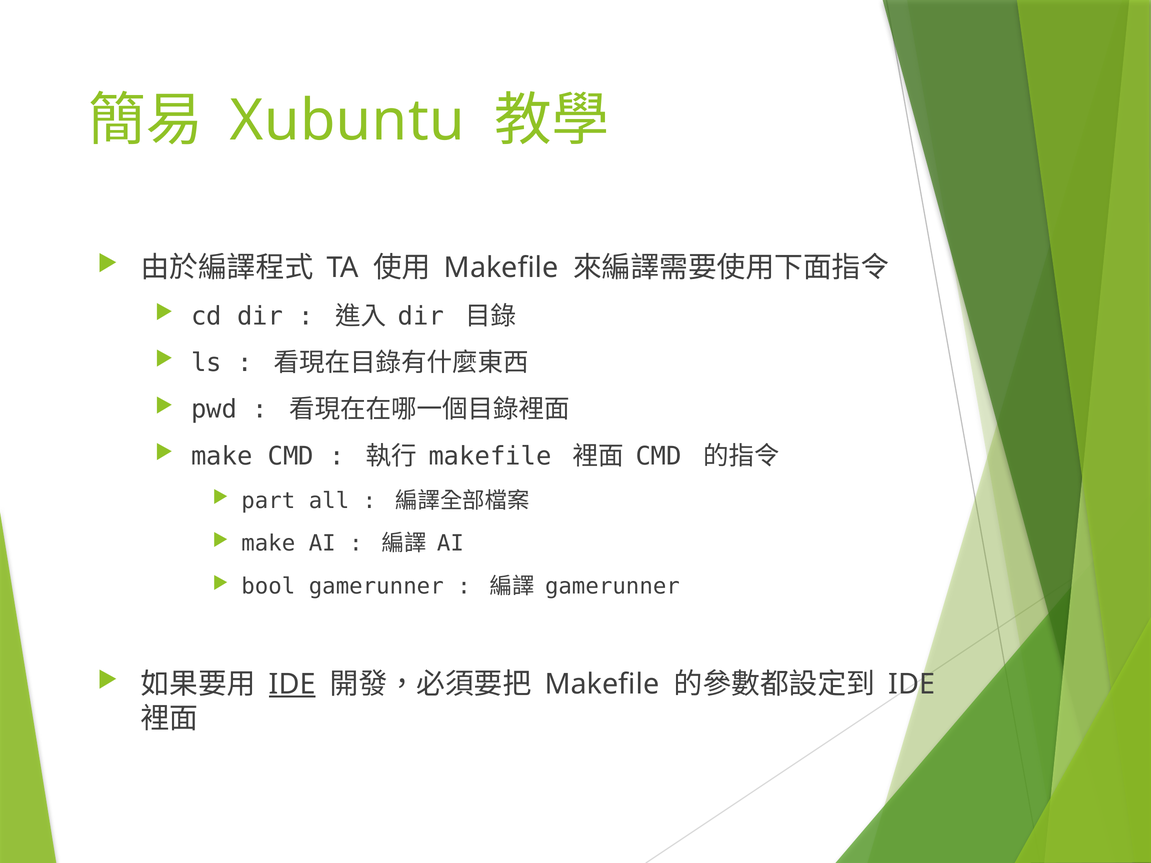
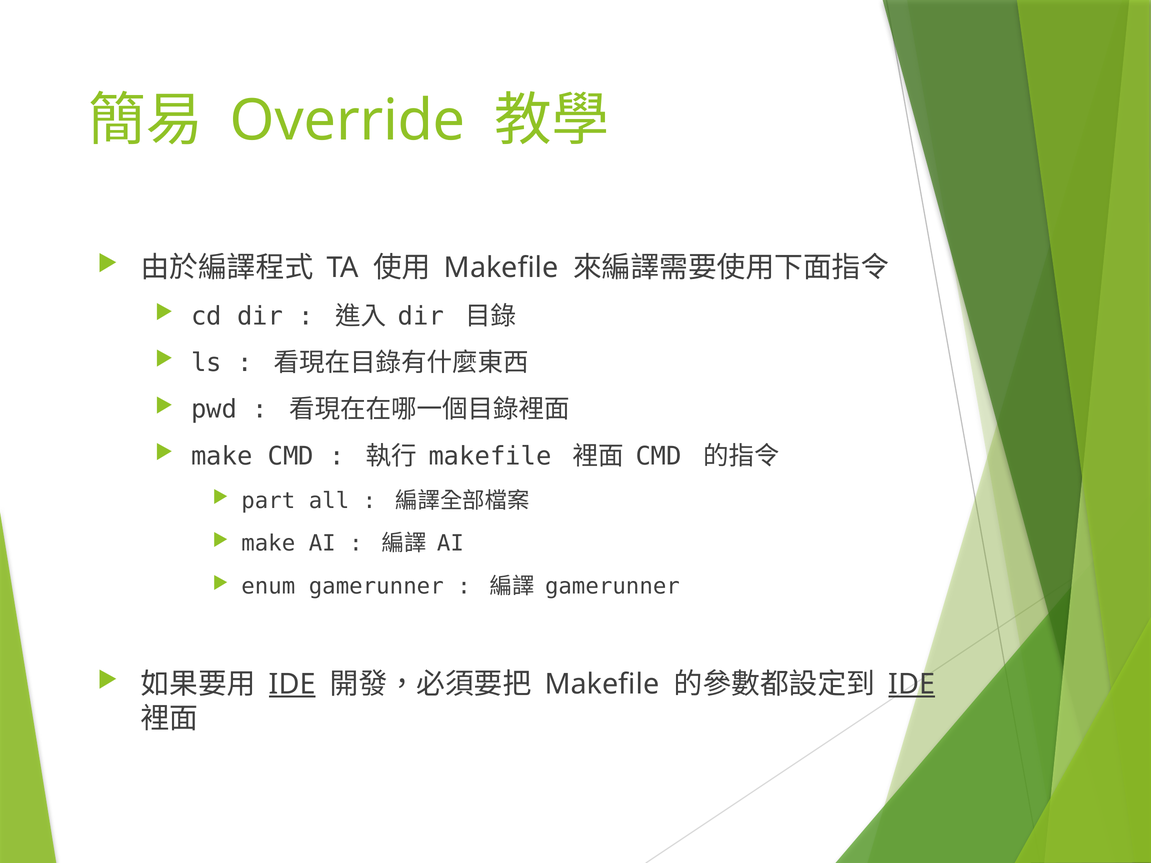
Xubuntu: Xubuntu -> Override
bool: bool -> enum
IDE at (912, 684) underline: none -> present
